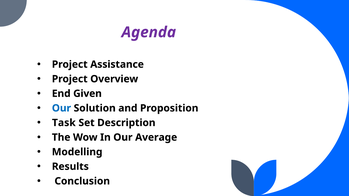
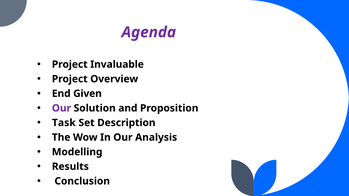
Assistance: Assistance -> Invaluable
Our at (61, 108) colour: blue -> purple
Average: Average -> Analysis
